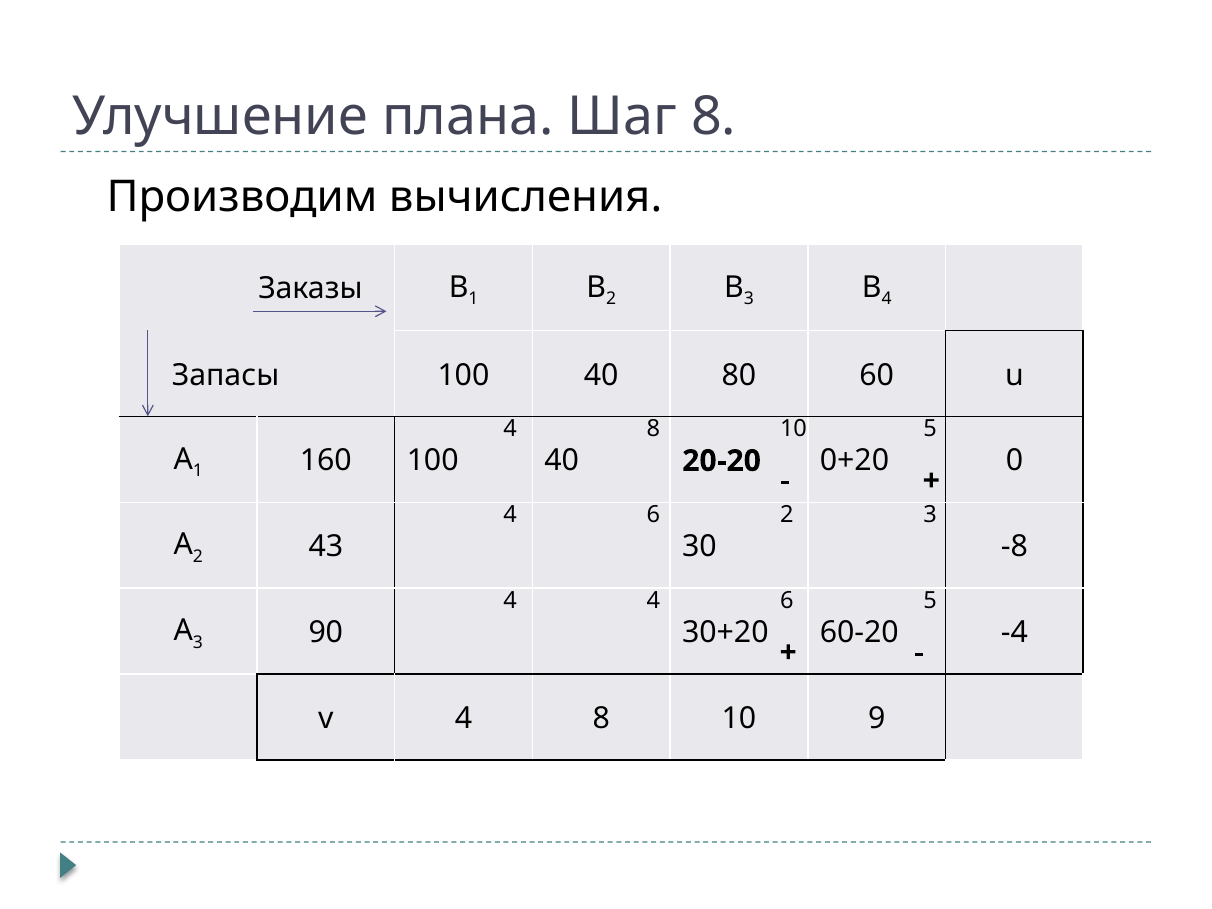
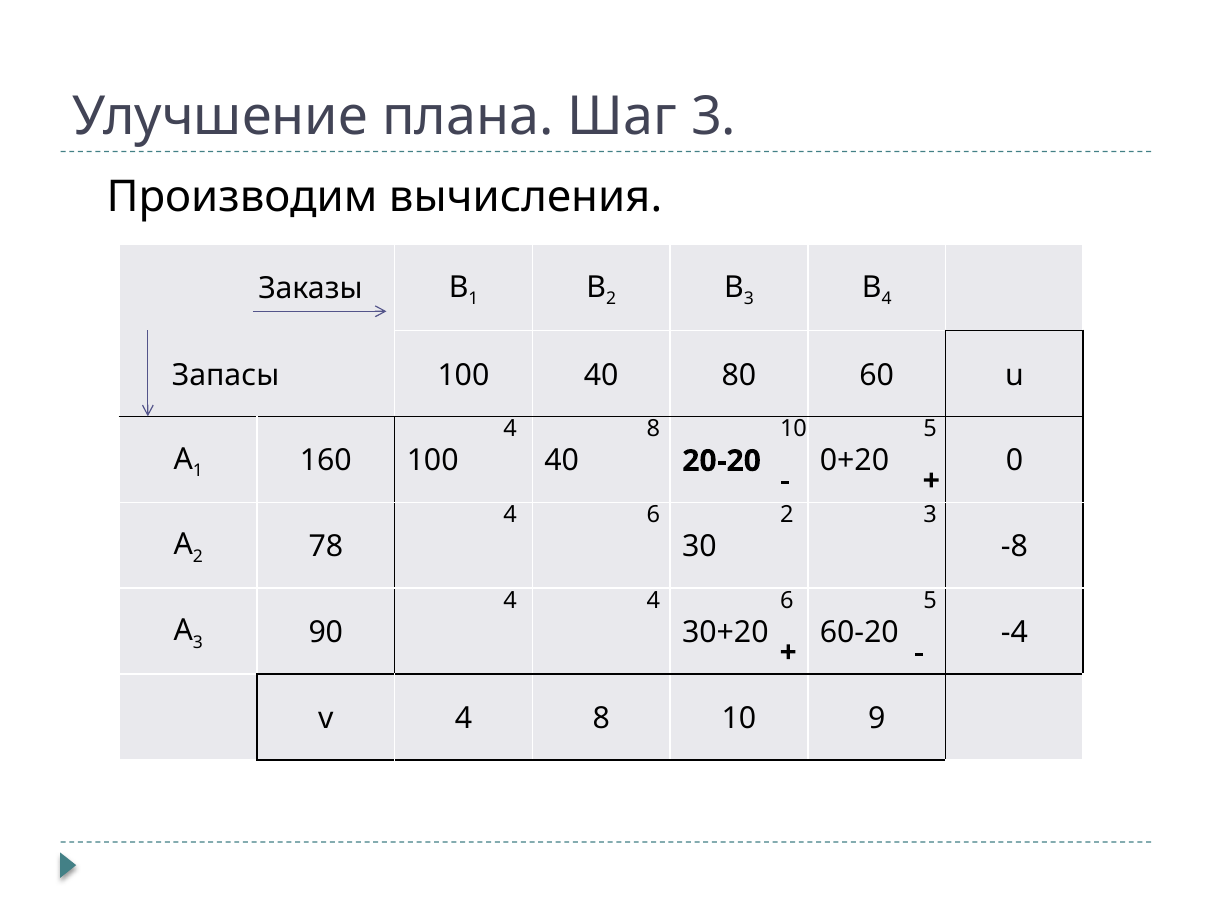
Шаг 8: 8 -> 3
43: 43 -> 78
